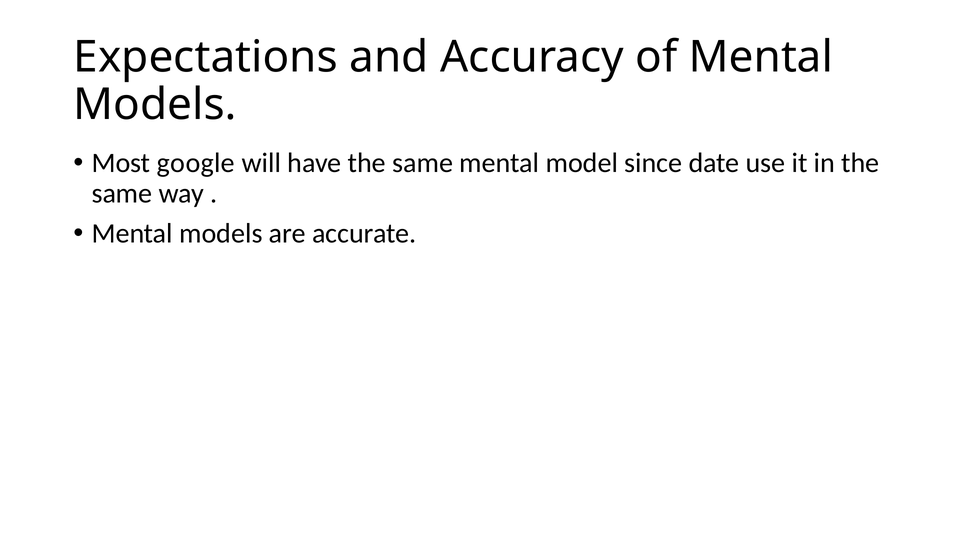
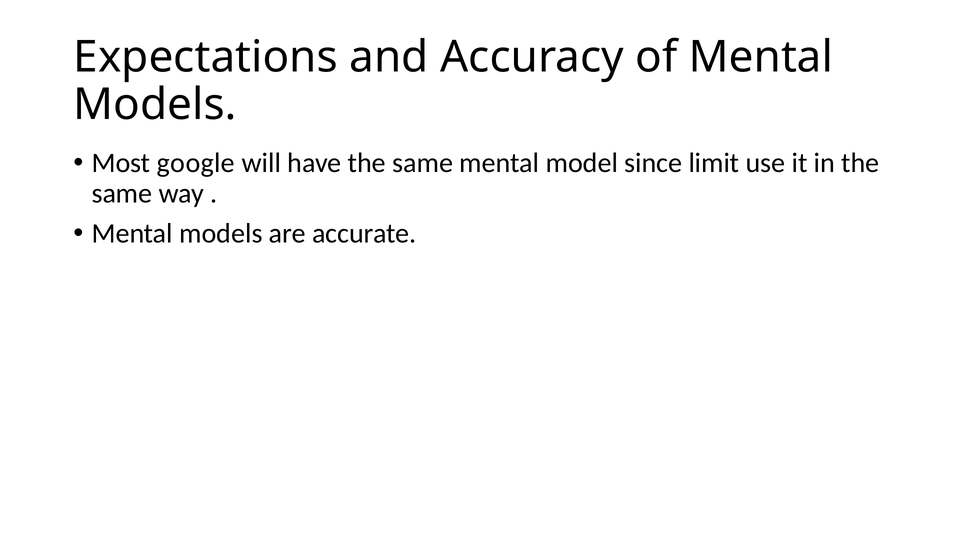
date: date -> limit
